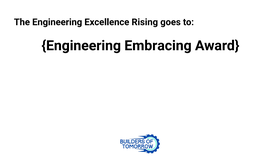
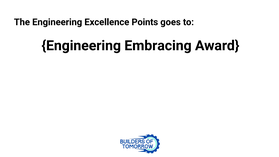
Rising: Rising -> Points
